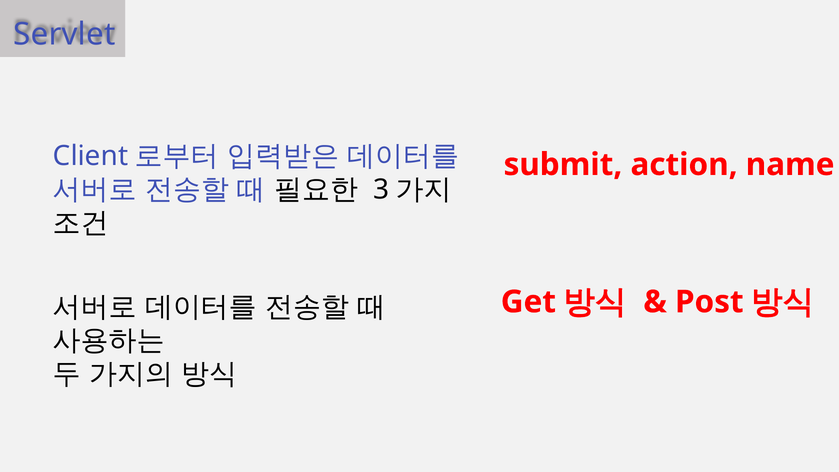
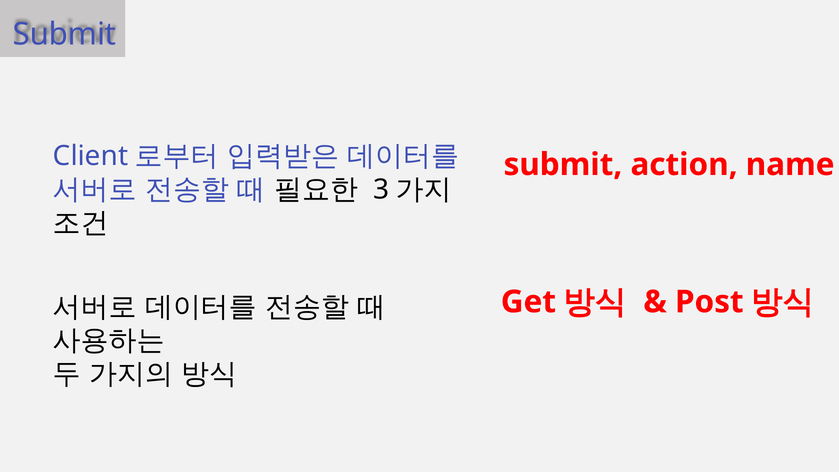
Servlet at (64, 35): Servlet -> Submit
